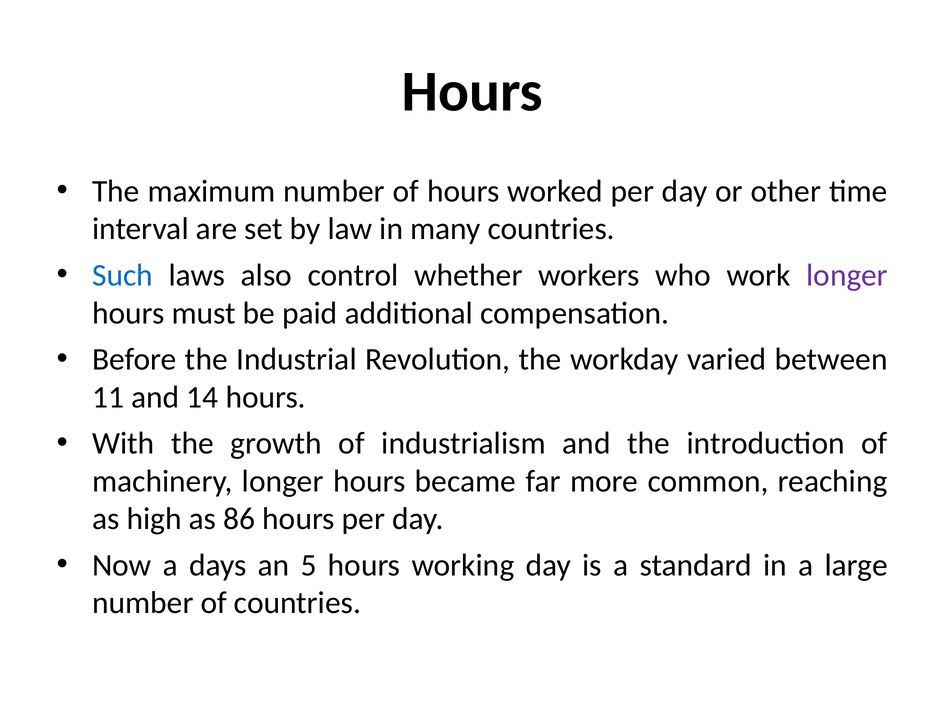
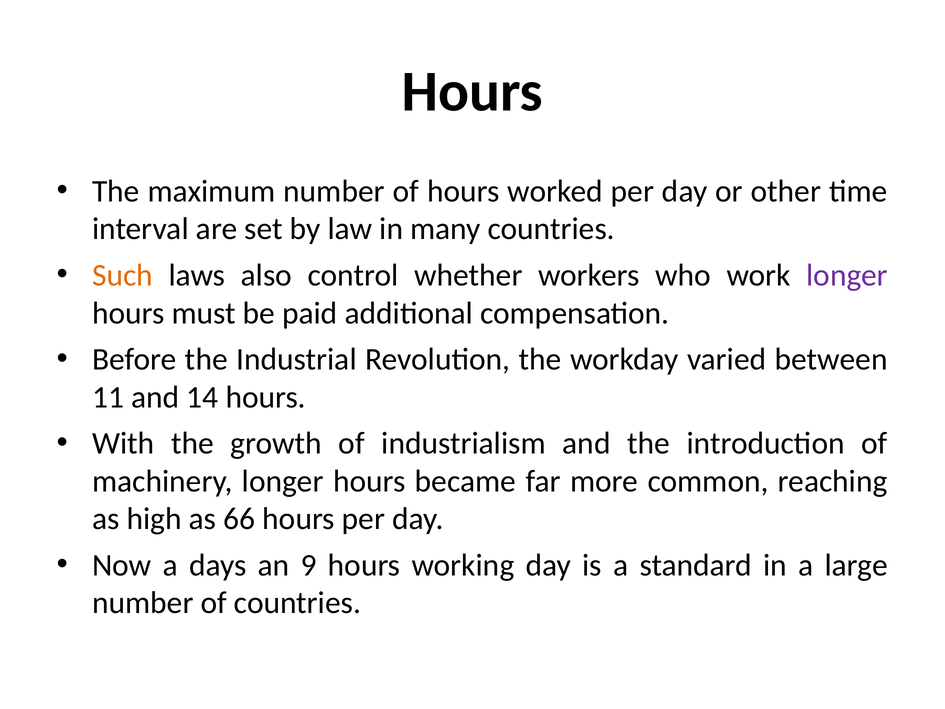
Such colour: blue -> orange
86: 86 -> 66
5: 5 -> 9
